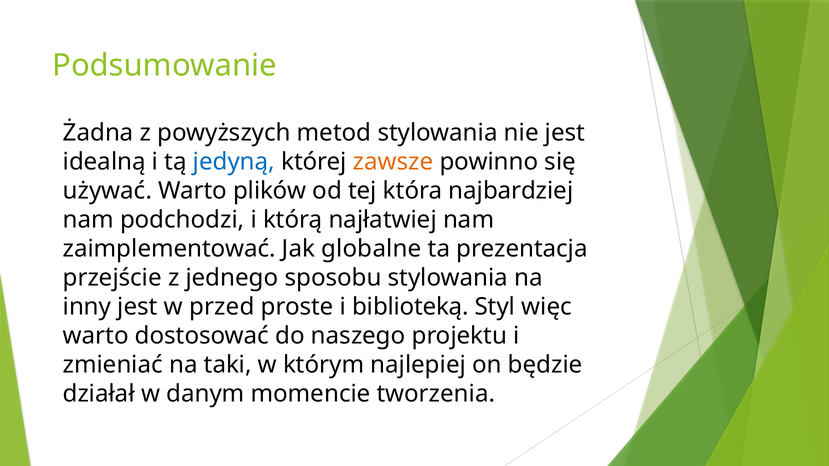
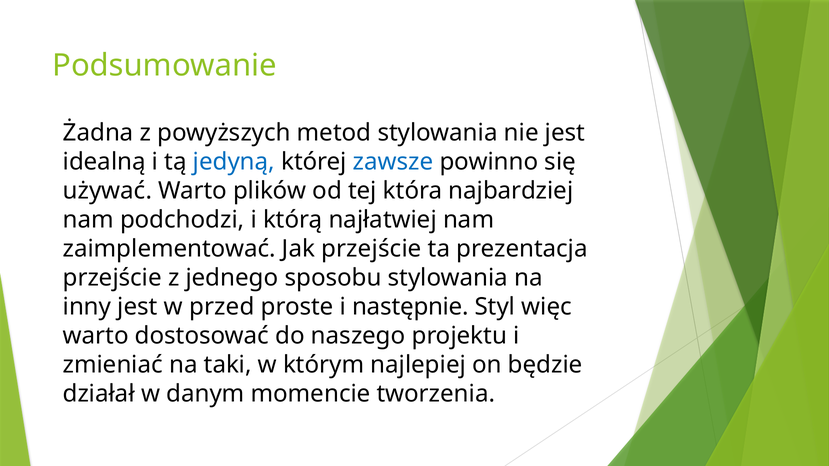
zawsze colour: orange -> blue
Jak globalne: globalne -> przejście
biblioteką: biblioteką -> następnie
